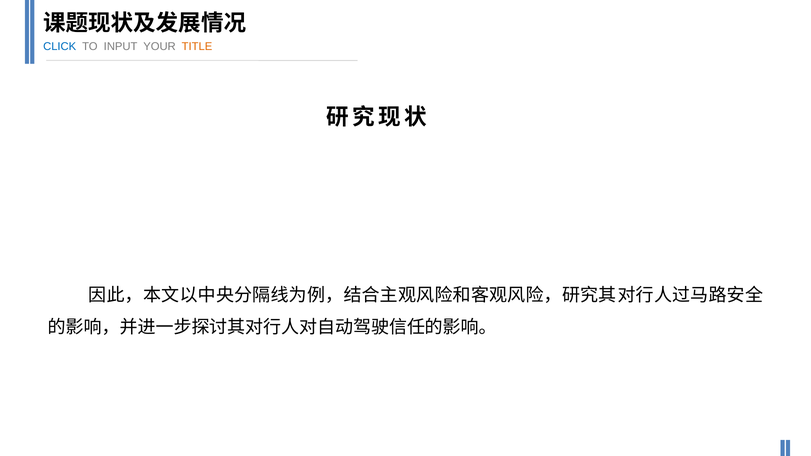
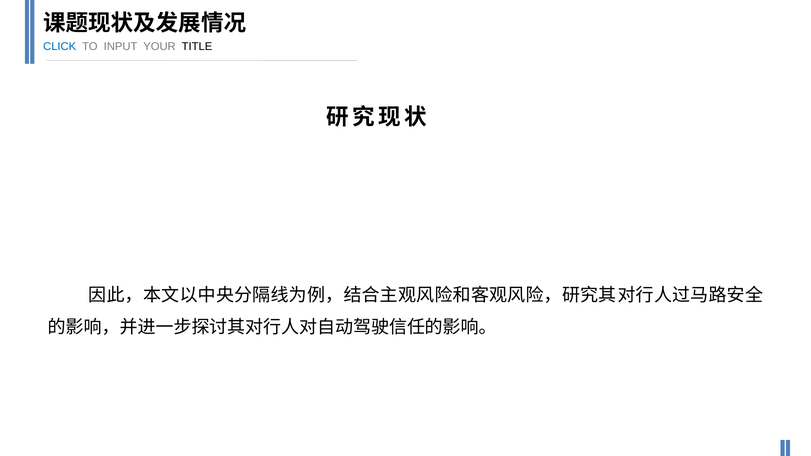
TITLE colour: orange -> black
